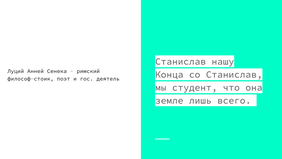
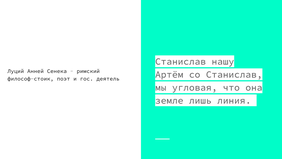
Конца: Конца -> Артём
студент: студент -> угловая
всего: всего -> линия
